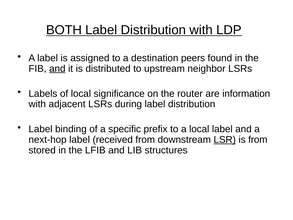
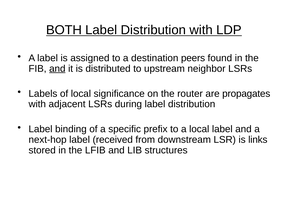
information: information -> propagates
LSR underline: present -> none
is from: from -> links
